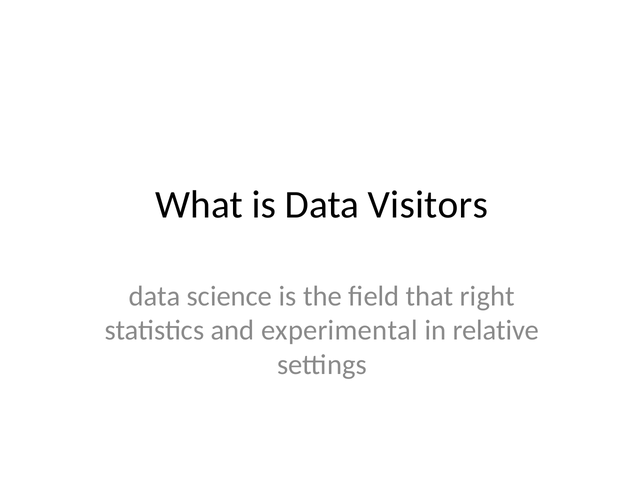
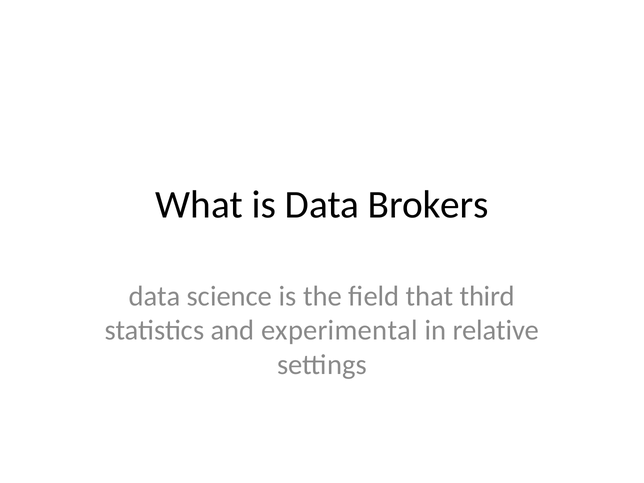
Visitors: Visitors -> Brokers
right: right -> third
